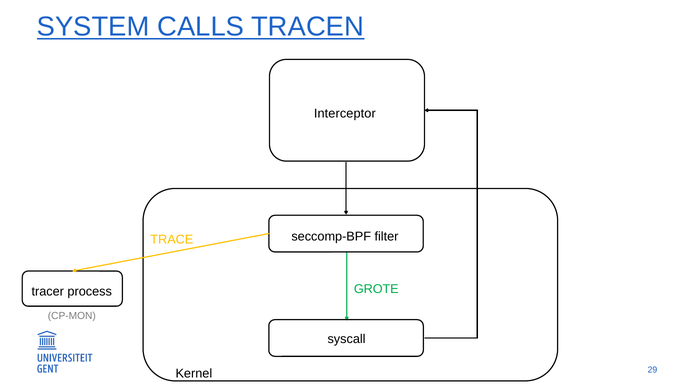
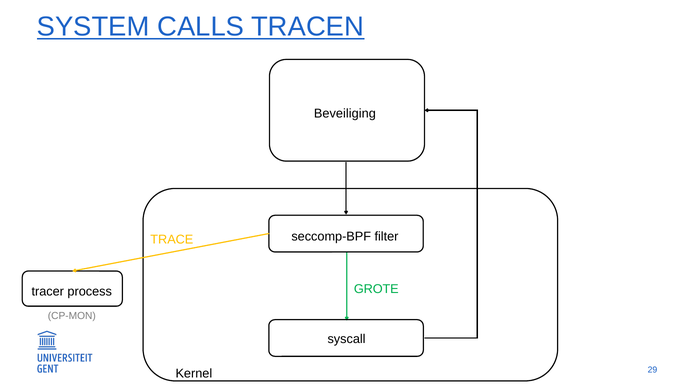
Interceptor: Interceptor -> Beveiliging
